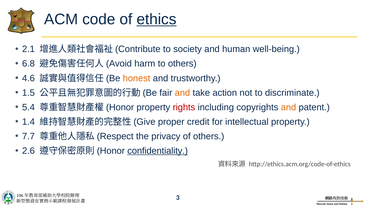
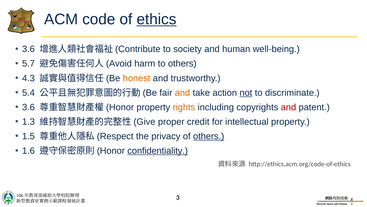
2.1 at (28, 49): 2.1 -> 3.6
6.8: 6.8 -> 5.7
4.6: 4.6 -> 4.3
1.5: 1.5 -> 5.4
not underline: none -> present
5.4 at (28, 107): 5.4 -> 3.6
rights colour: red -> orange
and at (288, 107) colour: orange -> red
1.4: 1.4 -> 1.3
7.7: 7.7 -> 1.5
others at (209, 136) underline: none -> present
2.6: 2.6 -> 1.6
